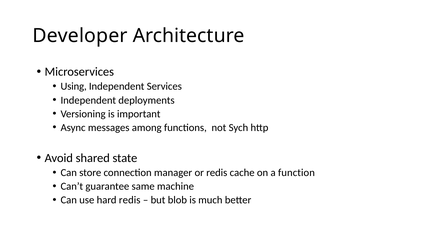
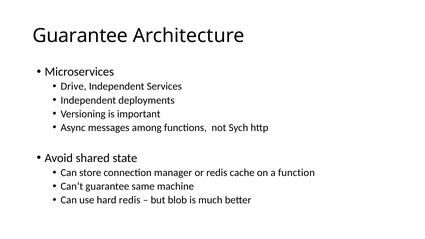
Developer at (80, 36): Developer -> Guarantee
Using: Using -> Drive
